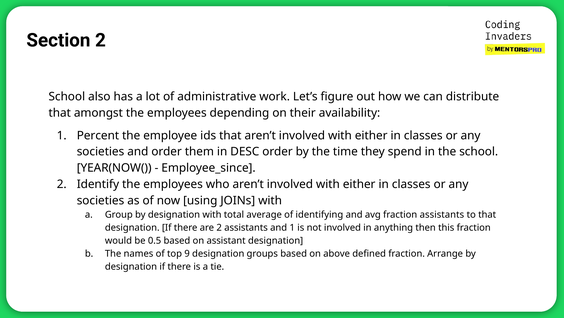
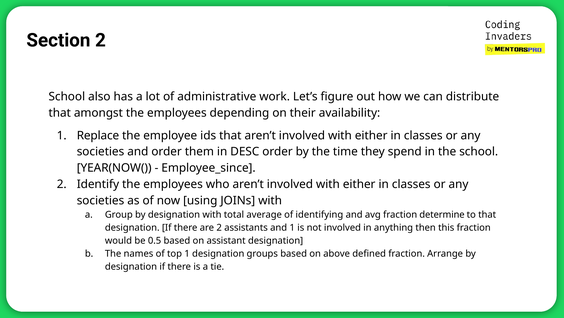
Percent: Percent -> Replace
fraction assistants: assistants -> determine
top 9: 9 -> 1
